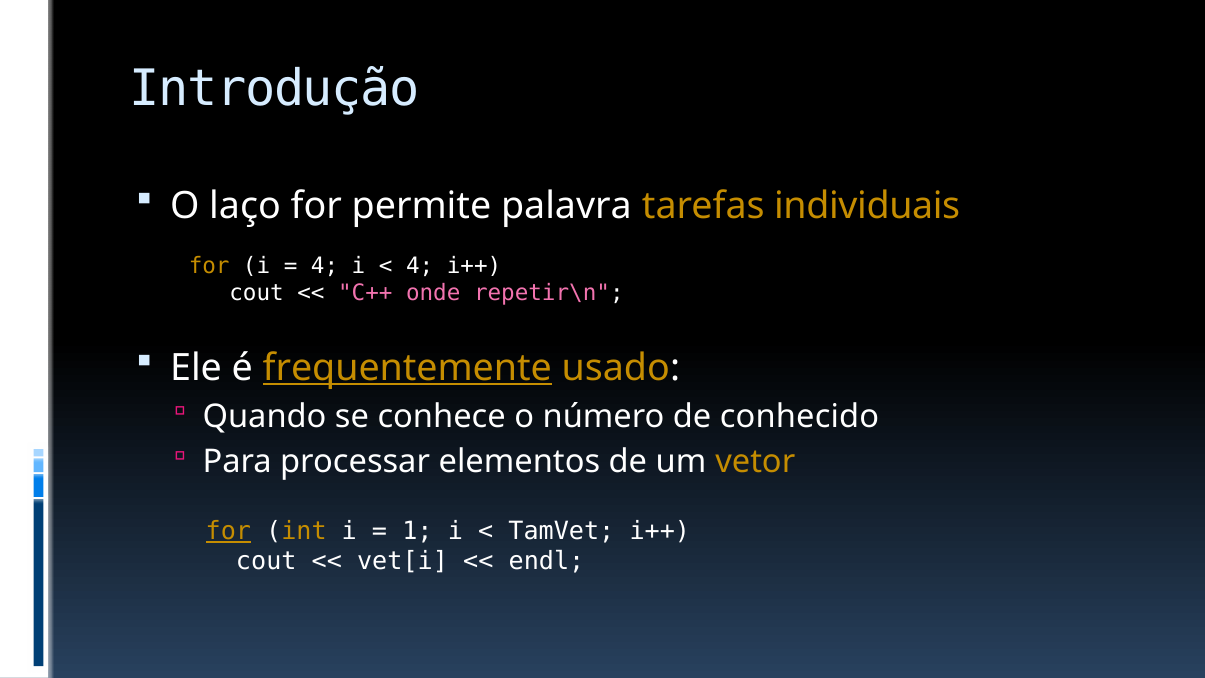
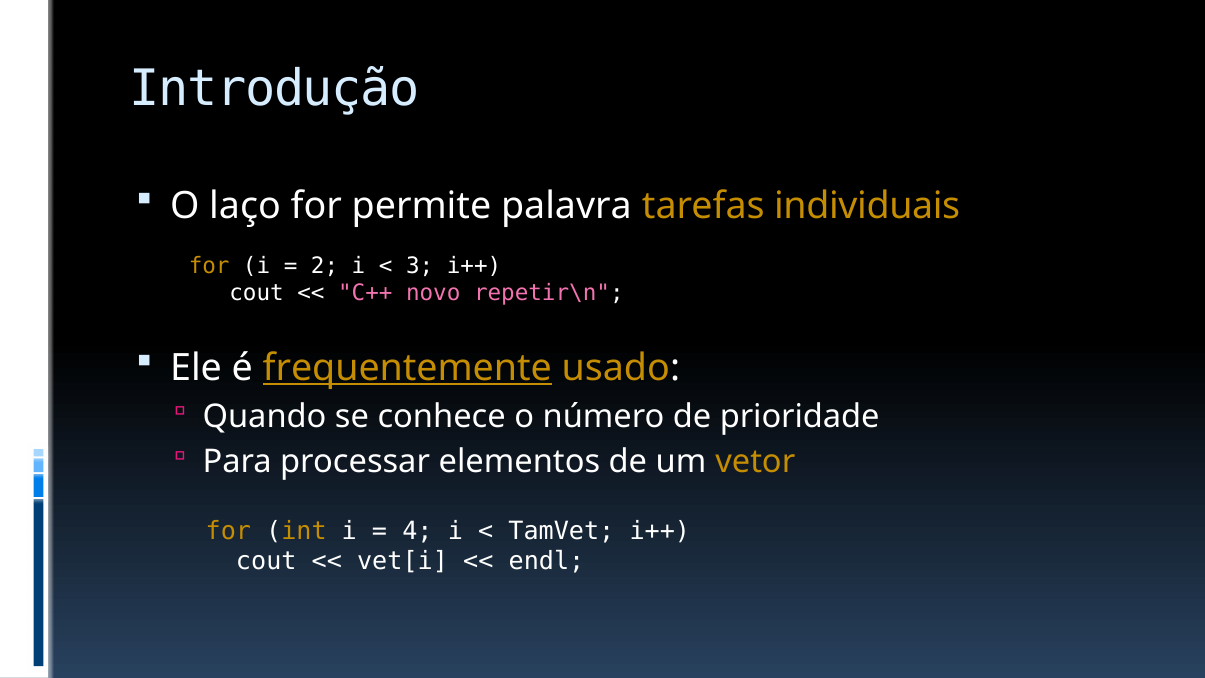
4 at (324, 266): 4 -> 2
4 at (420, 266): 4 -> 3
onde: onde -> novo
conhecido: conhecido -> prioridade
for at (228, 531) underline: present -> none
1: 1 -> 4
